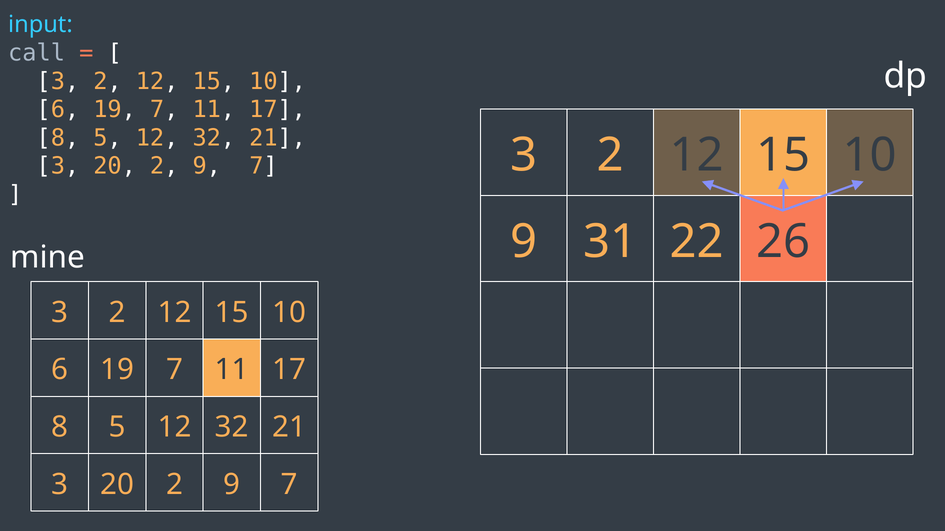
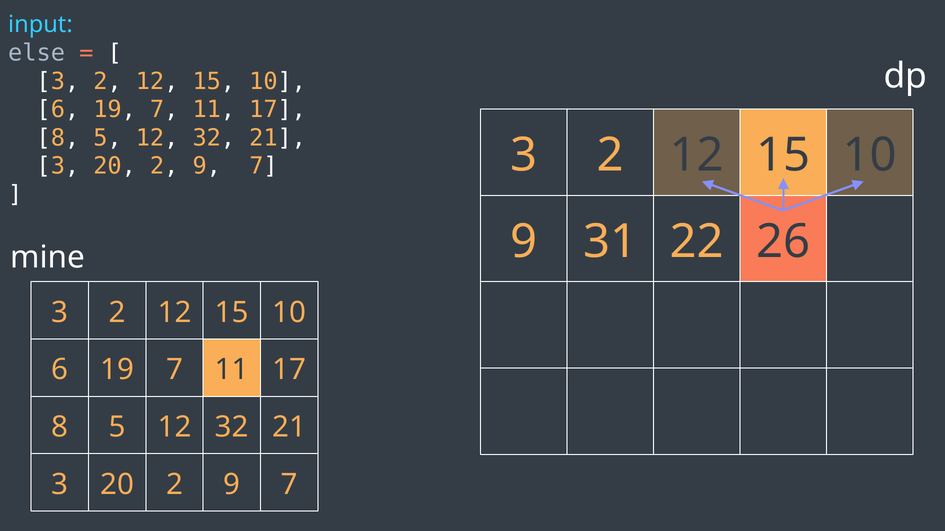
call: call -> else
